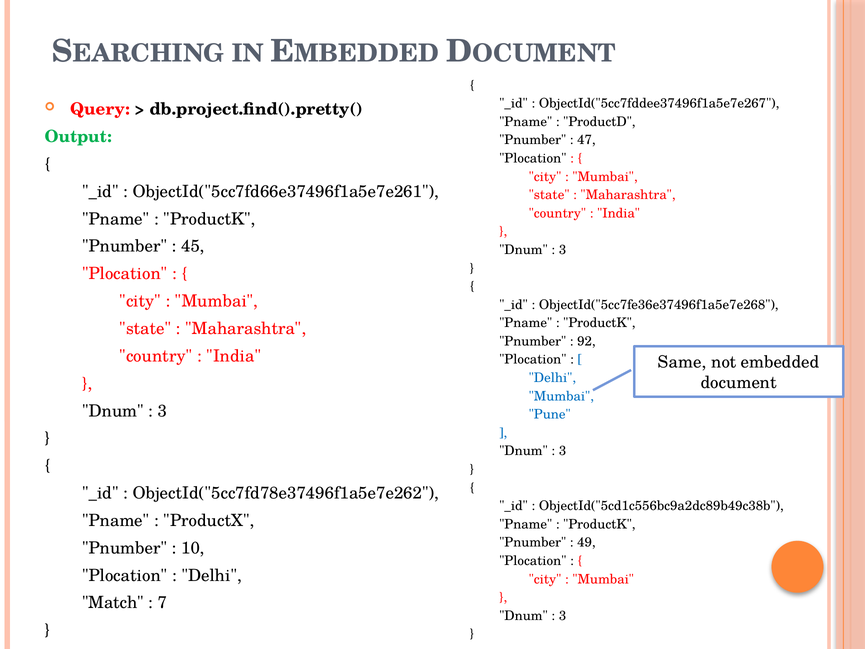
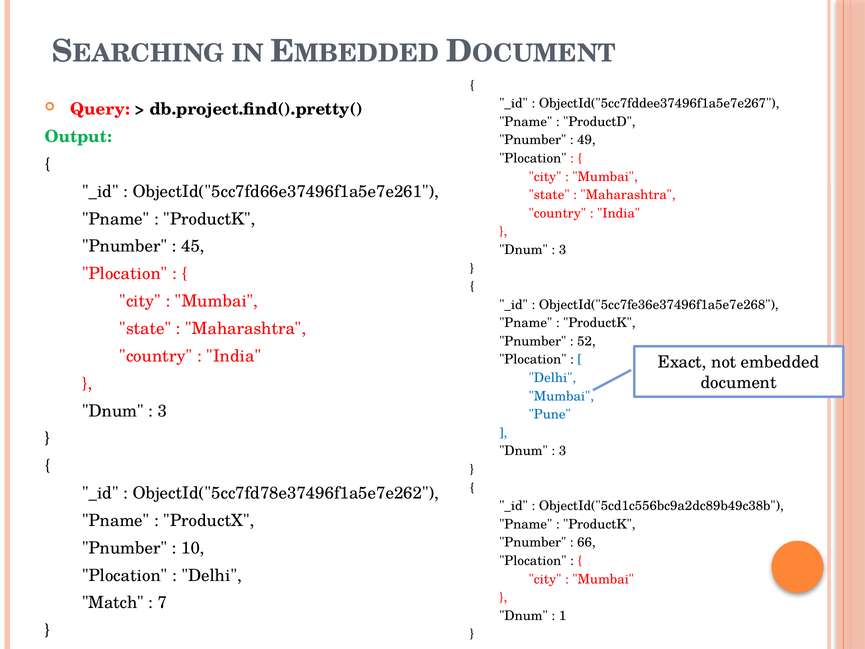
47: 47 -> 49
92: 92 -> 52
Same: Same -> Exact
49: 49 -> 66
3 at (563, 616): 3 -> 1
